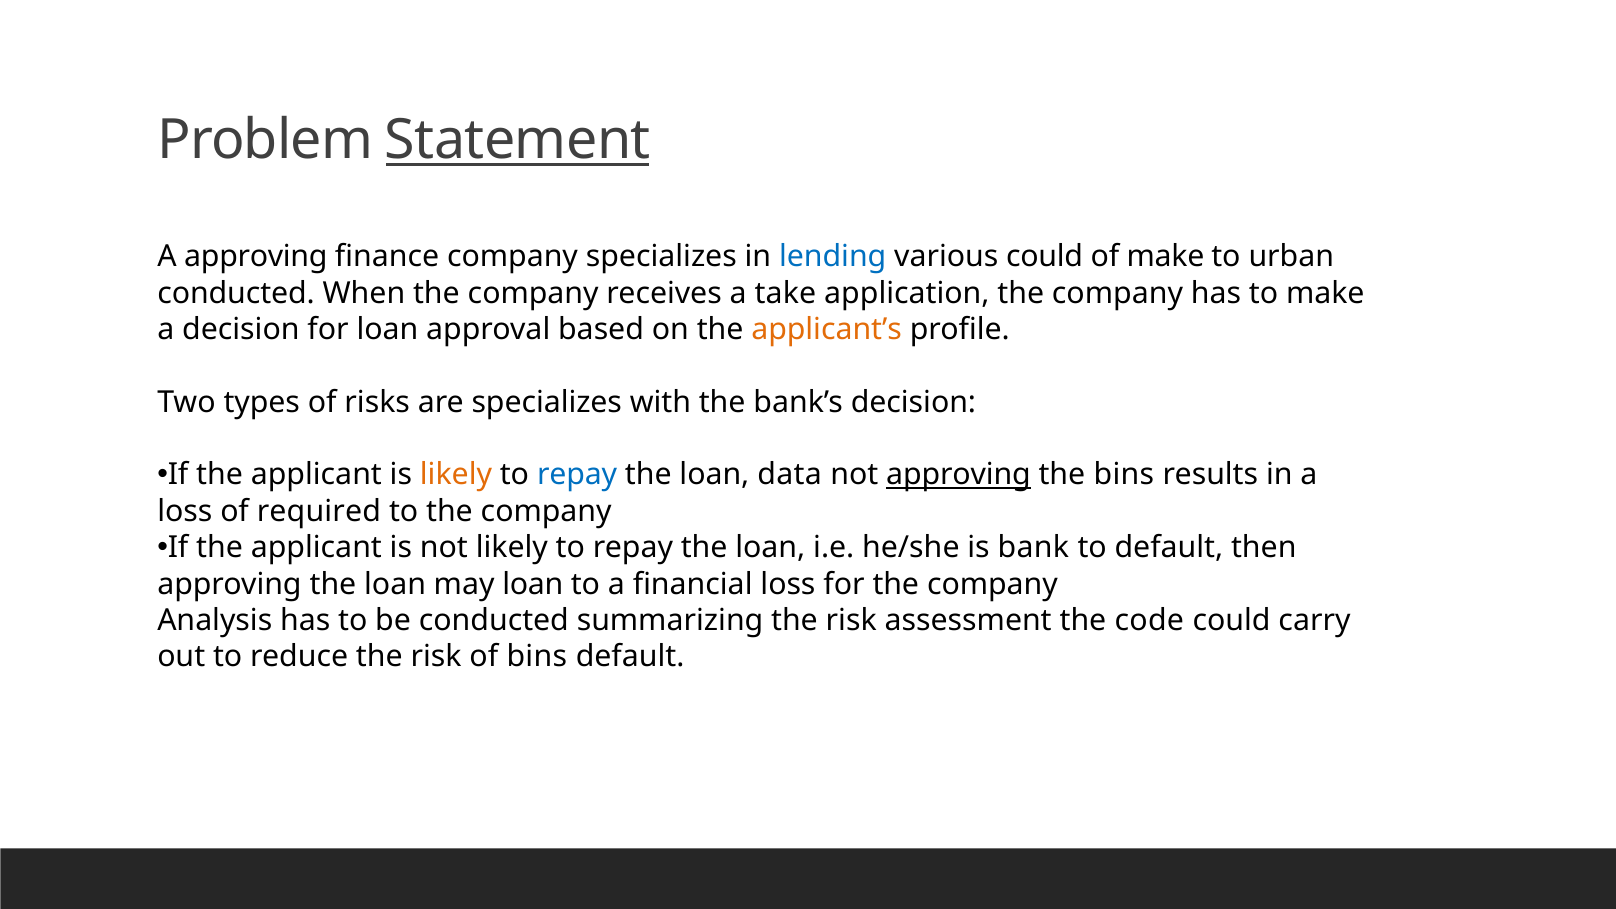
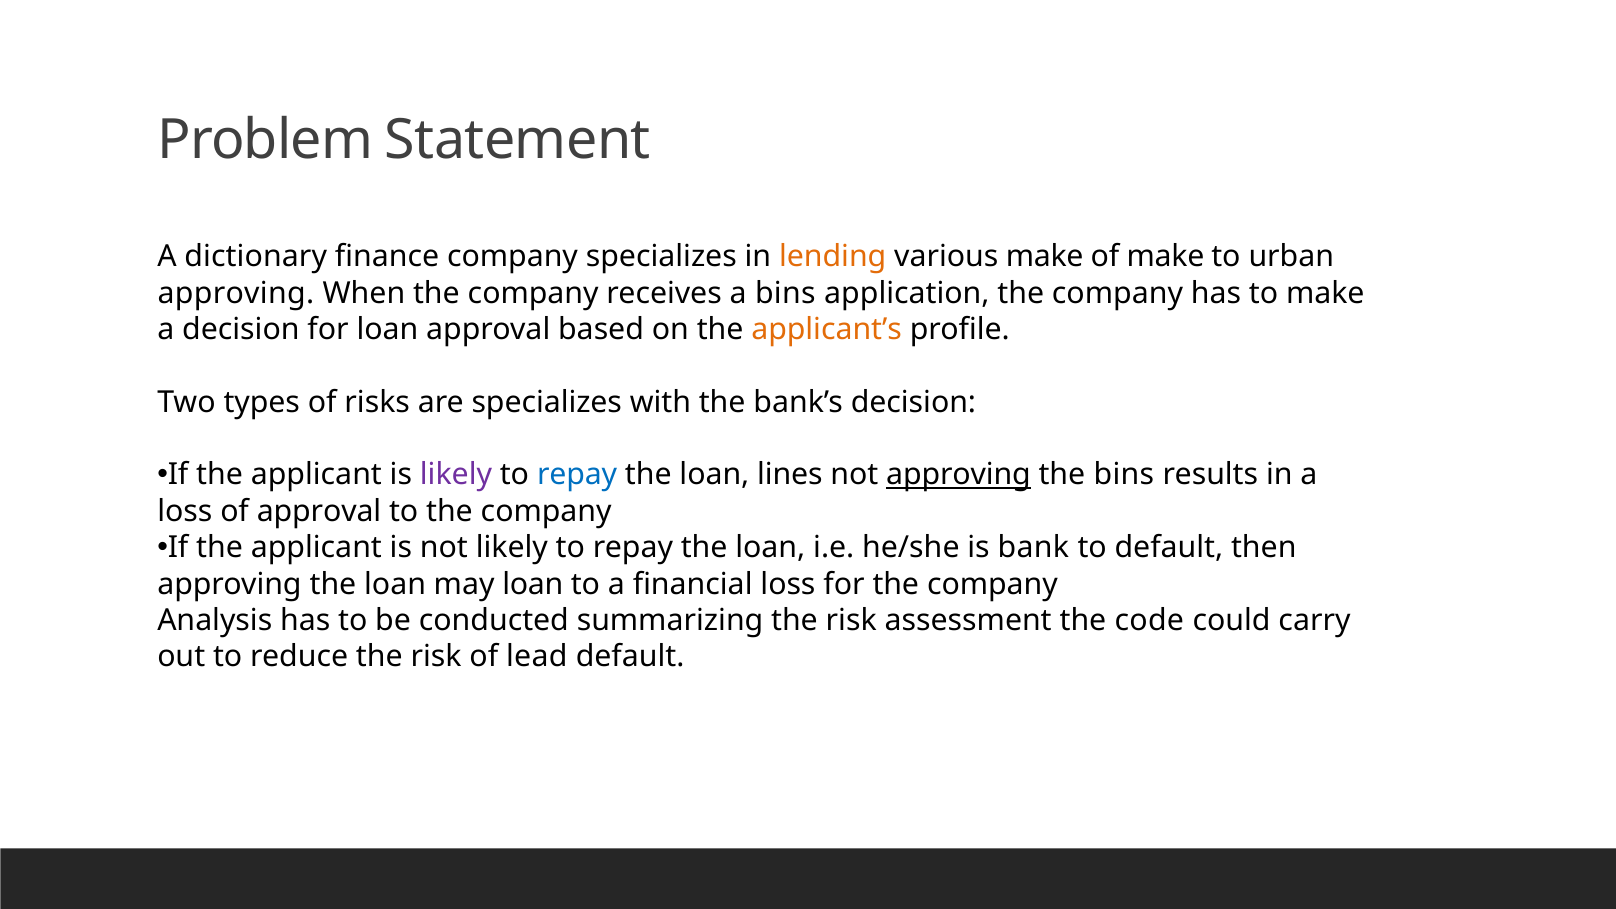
Statement underline: present -> none
A approving: approving -> dictionary
lending colour: blue -> orange
various could: could -> make
conducted at (236, 293): conducted -> approving
a take: take -> bins
likely at (456, 475) colour: orange -> purple
data: data -> lines
of required: required -> approval
of bins: bins -> lead
